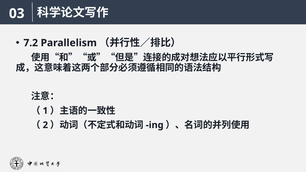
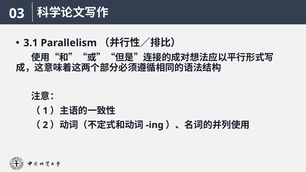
7.2: 7.2 -> 3.1
